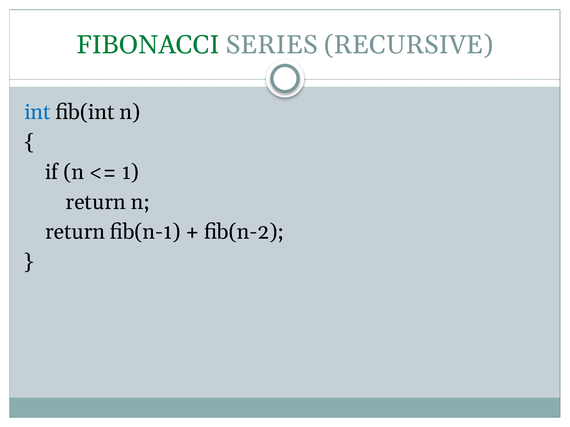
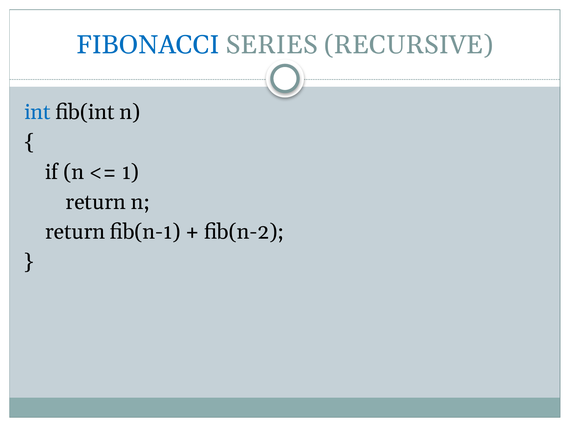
FIBONACCI colour: green -> blue
